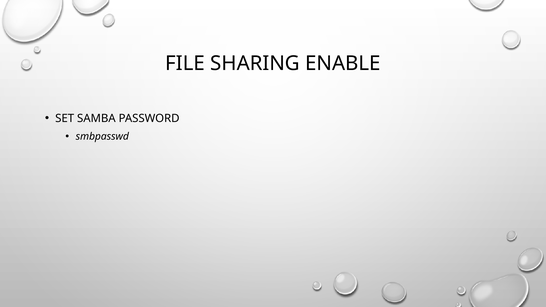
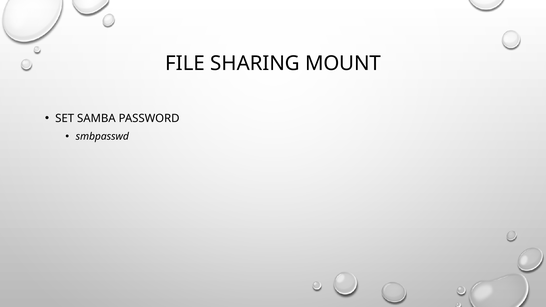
ENABLE: ENABLE -> MOUNT
